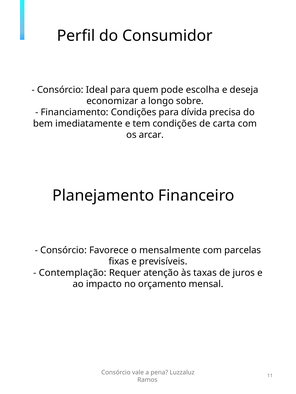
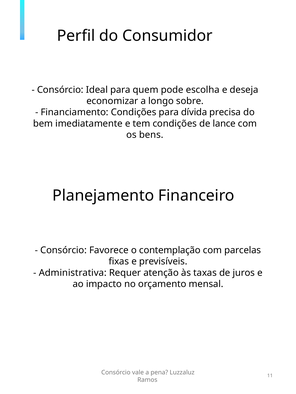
carta: carta -> lance
arcar: arcar -> bens
mensalmente: mensalmente -> contemplação
Contemplação: Contemplação -> Administrativa
